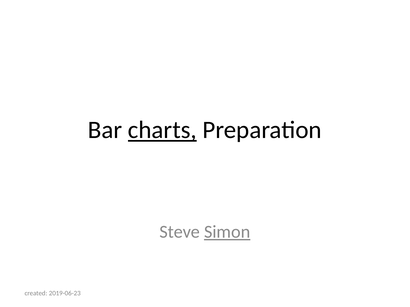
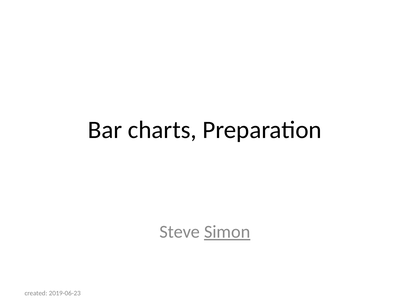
charts underline: present -> none
